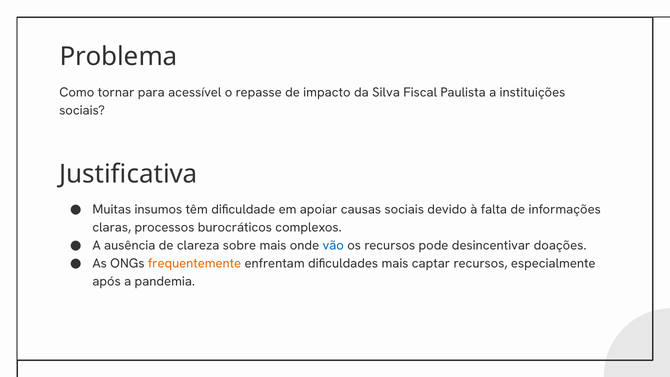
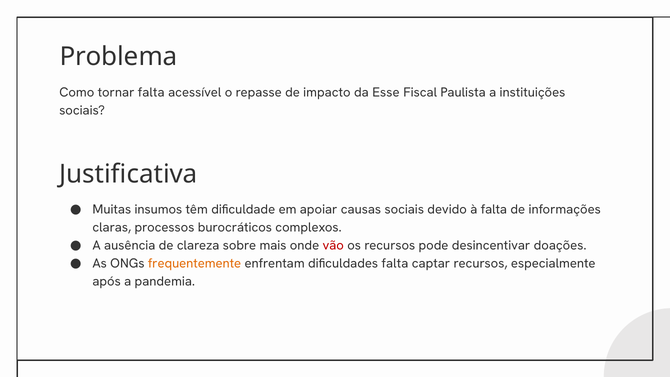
tornar para: para -> falta
Silva: Silva -> Esse
vão colour: blue -> red
dificuldades mais: mais -> falta
